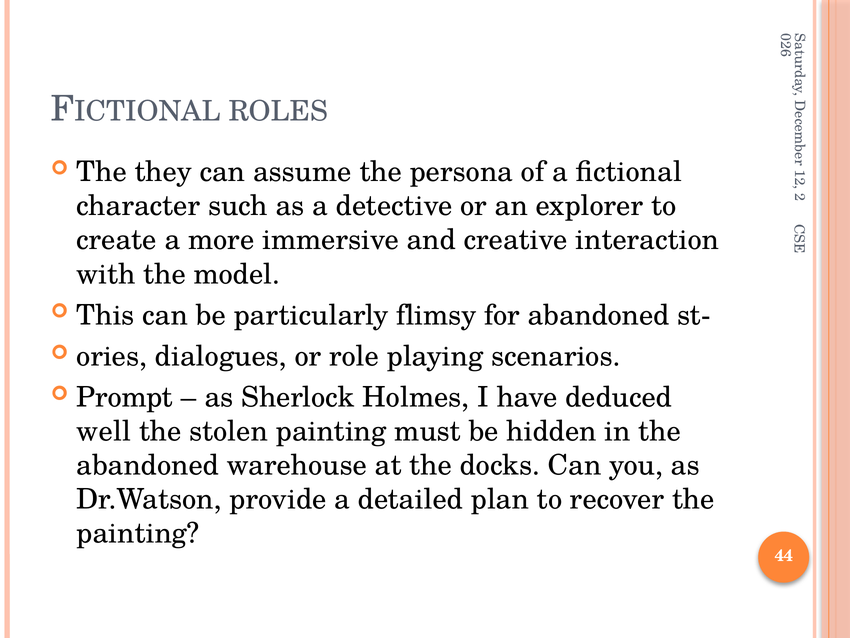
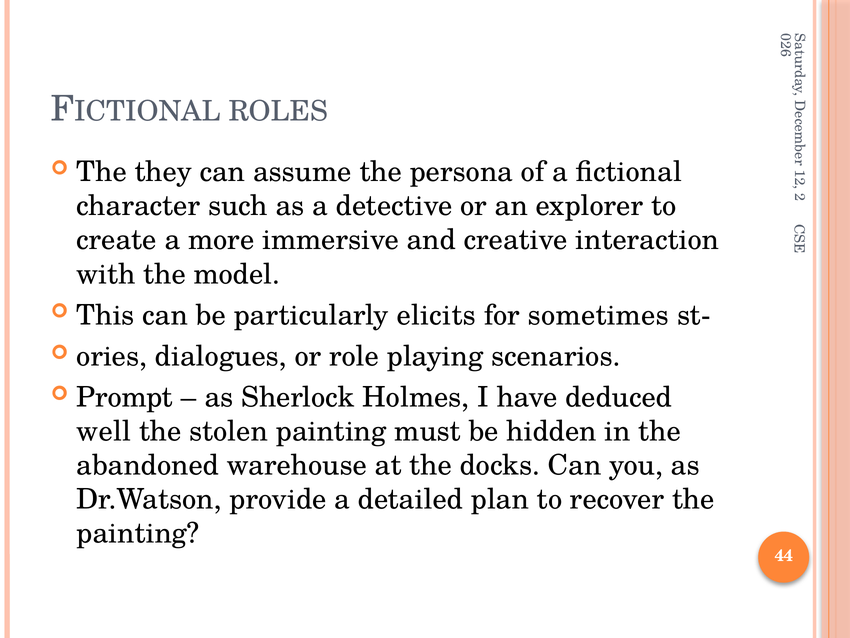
flimsy: flimsy -> elicits
for abandoned: abandoned -> sometimes
